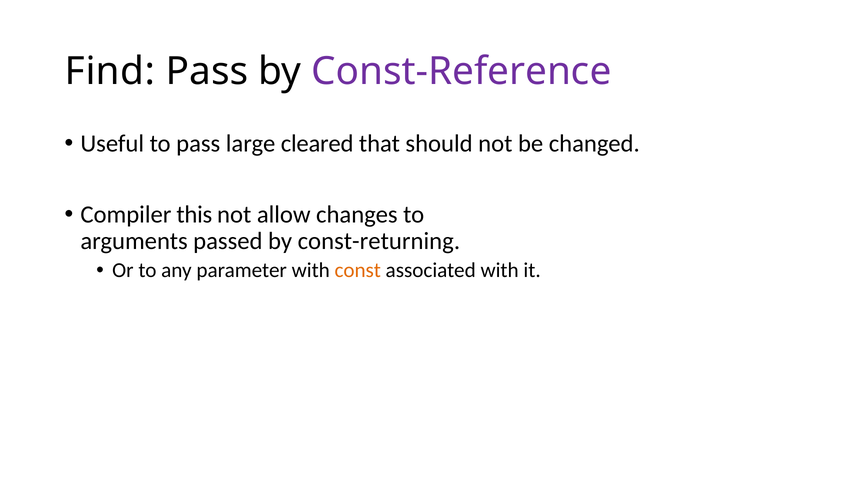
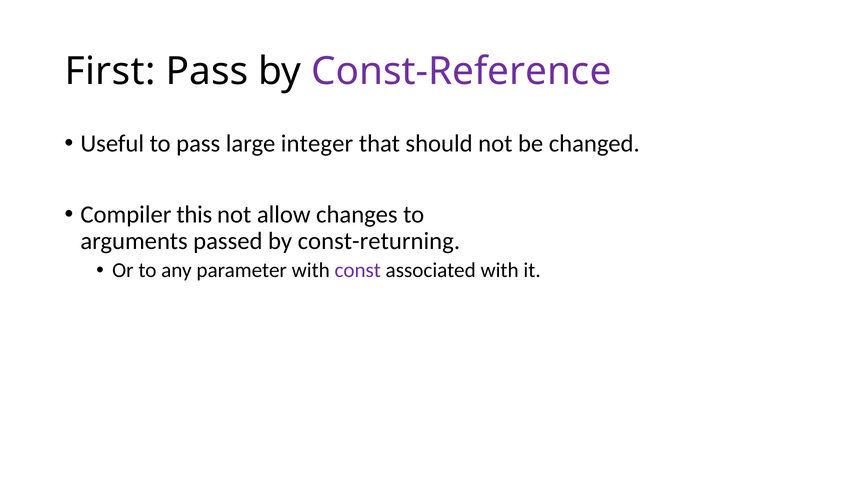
Find: Find -> First
cleared: cleared -> integer
const colour: orange -> purple
